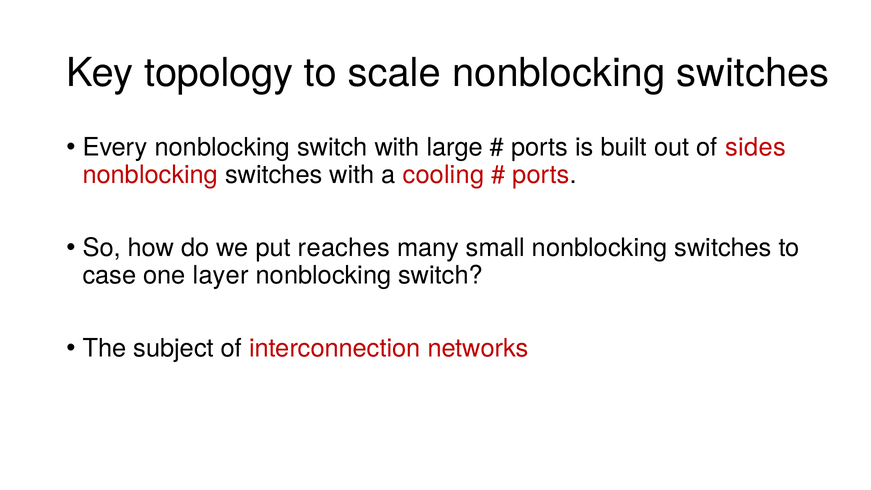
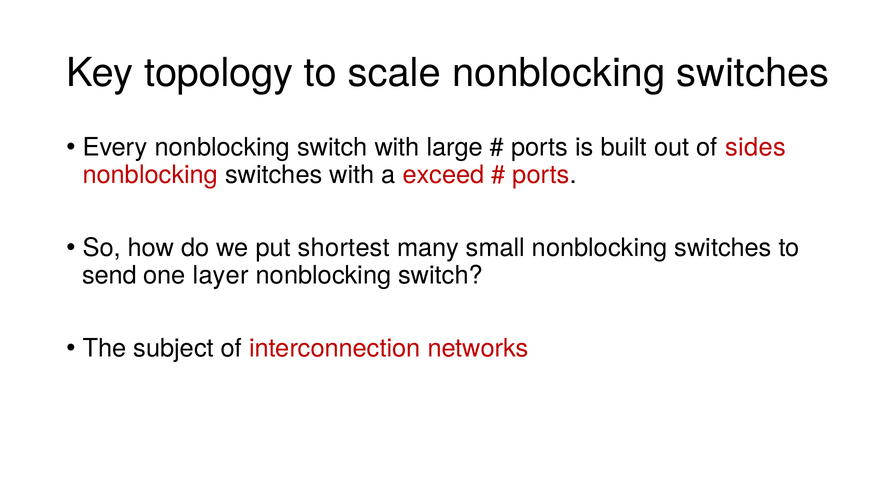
cooling: cooling -> exceed
reaches: reaches -> shortest
case: case -> send
